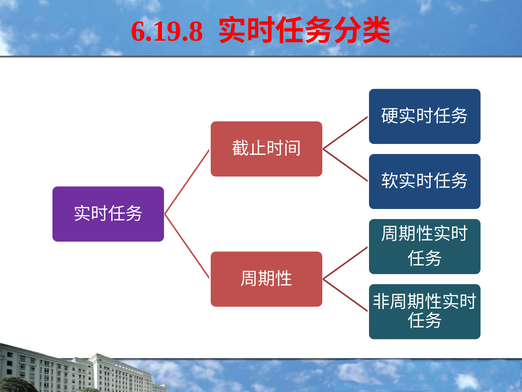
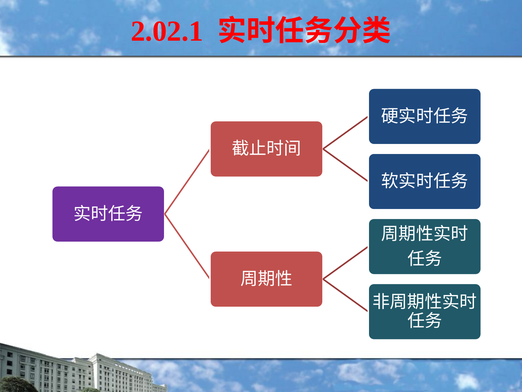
6.19.8: 6.19.8 -> 2.02.1
